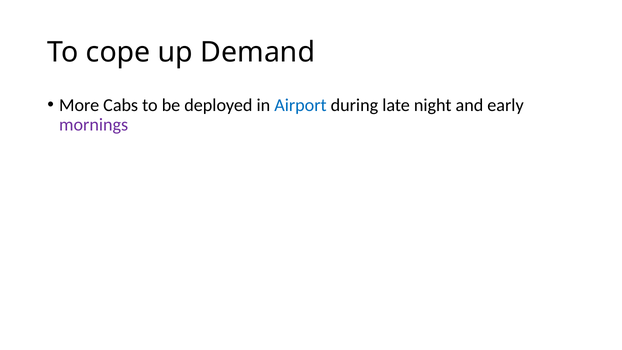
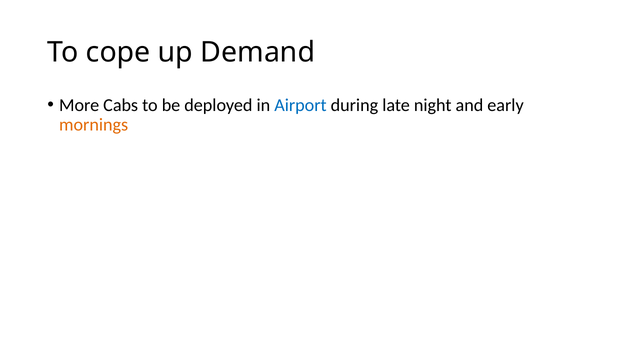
mornings colour: purple -> orange
